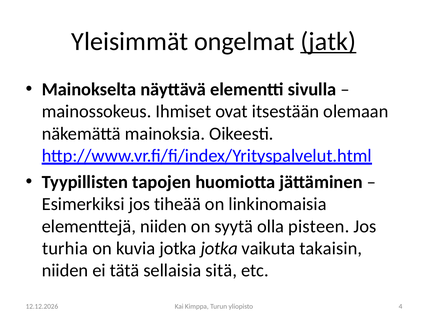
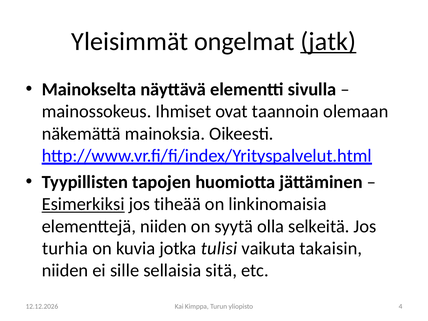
itsestään: itsestään -> taannoin
Esimerkiksi underline: none -> present
pisteen: pisteen -> selkeitä
jotka jotka: jotka -> tulisi
tätä: tätä -> sille
